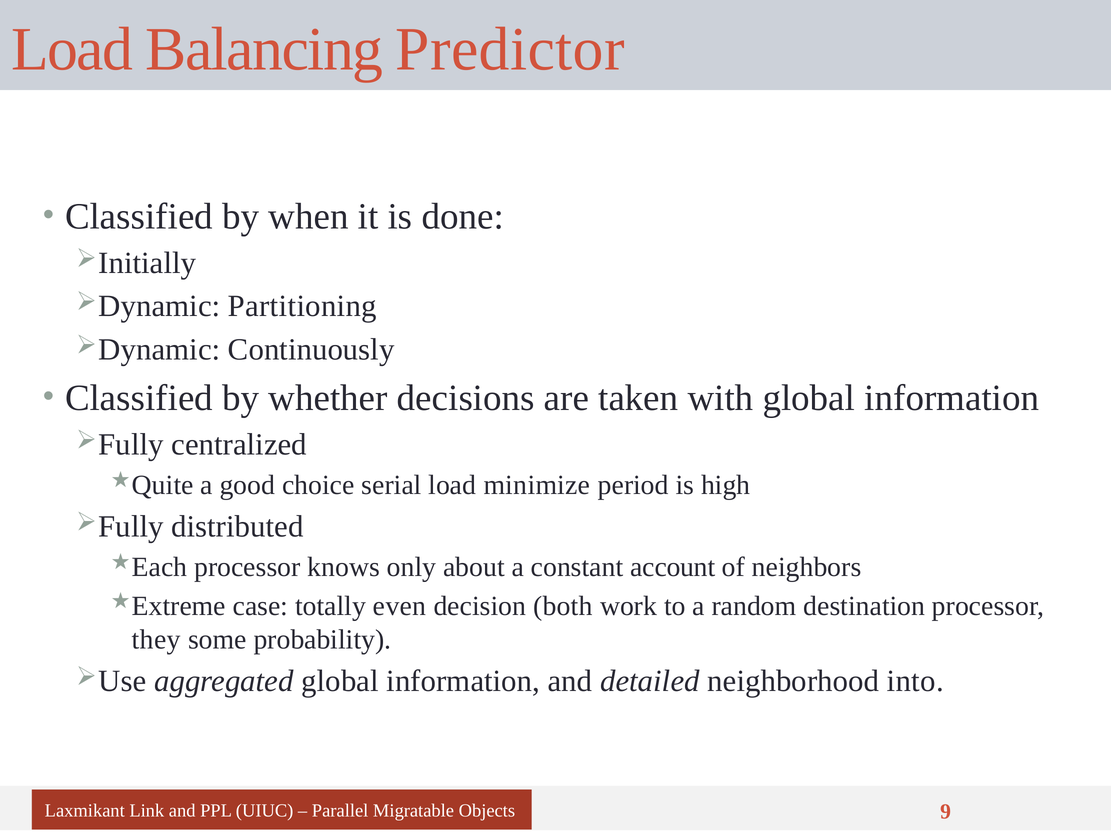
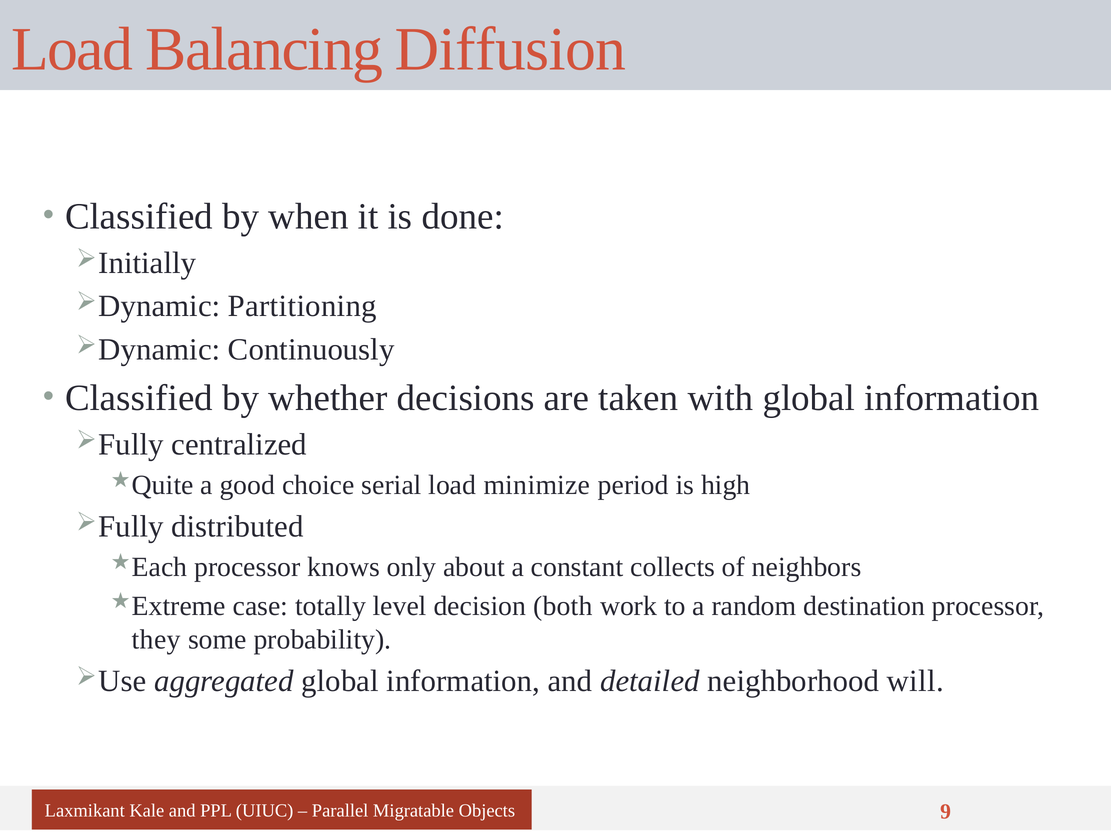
Predictor: Predictor -> Diffusion
account: account -> collects
even: even -> level
into: into -> will
Link: Link -> Kale
